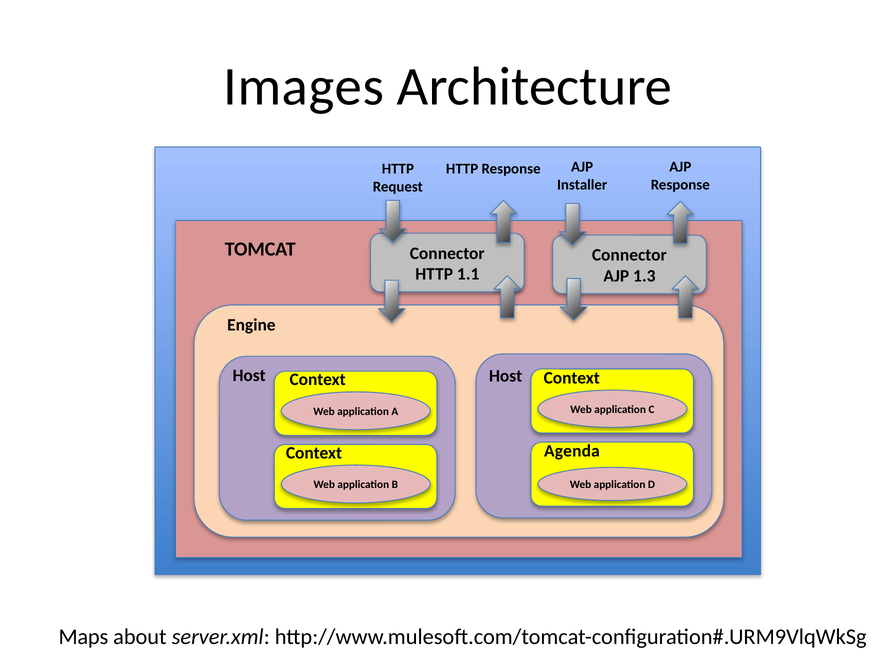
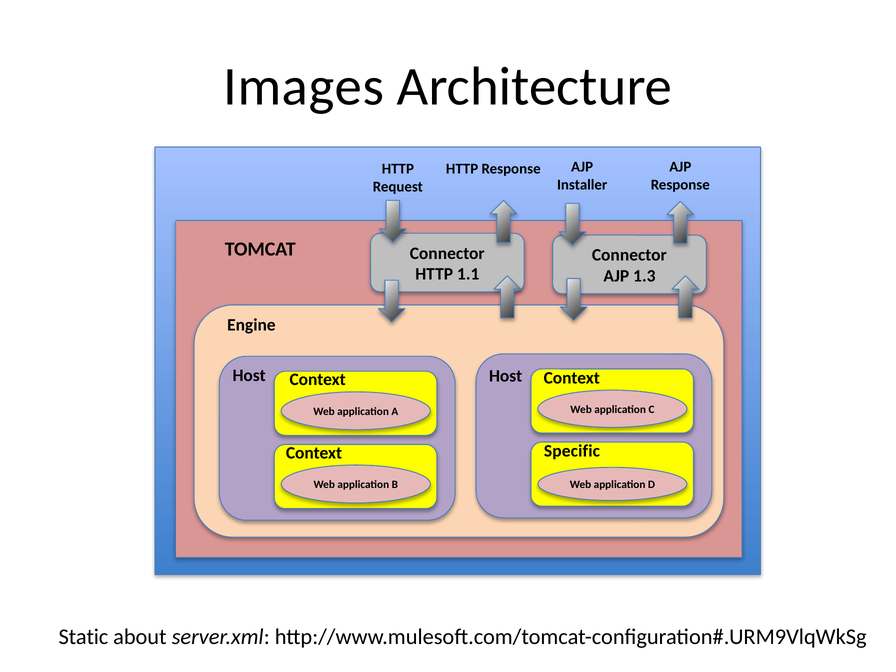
Agenda: Agenda -> Specific
Maps: Maps -> Static
